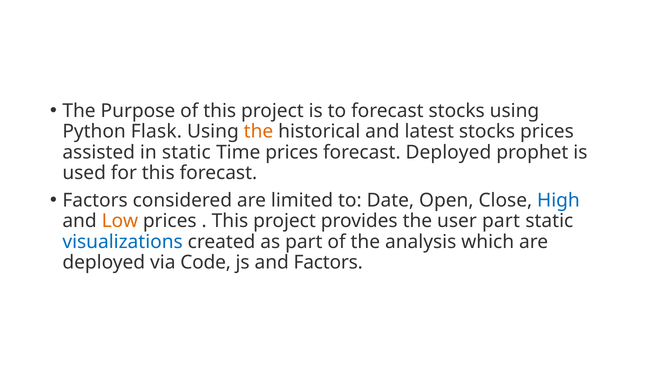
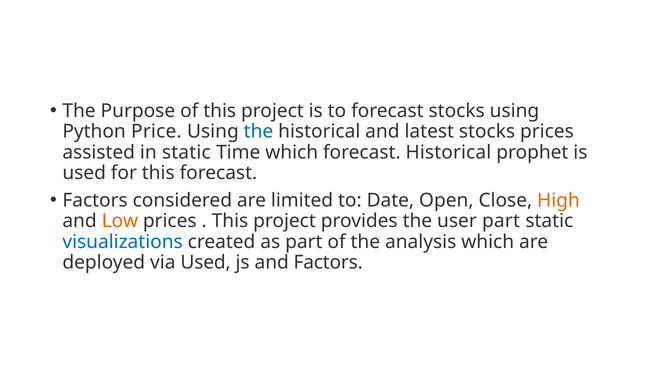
Flask: Flask -> Price
the at (259, 132) colour: orange -> blue
Time prices: prices -> which
forecast Deployed: Deployed -> Historical
High colour: blue -> orange
via Code: Code -> Used
